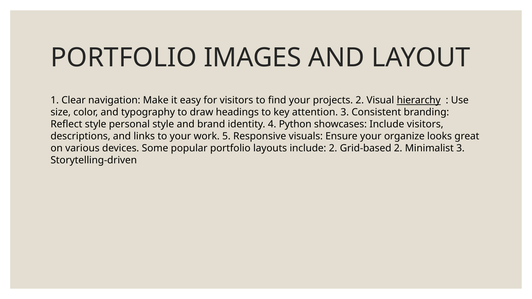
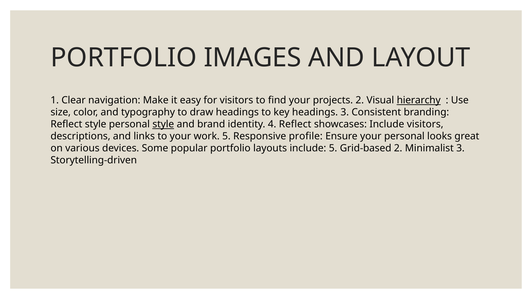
key attention: attention -> headings
style at (163, 124) underline: none -> present
4 Python: Python -> Reflect
visuals: visuals -> profile
your organize: organize -> personal
include 2: 2 -> 5
